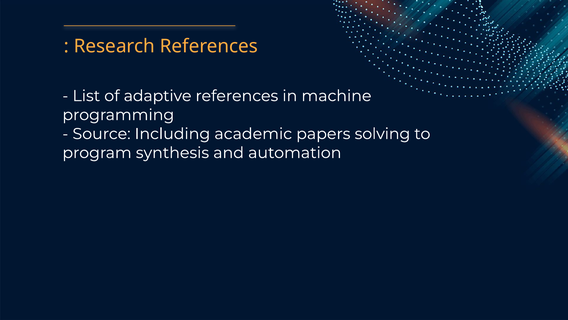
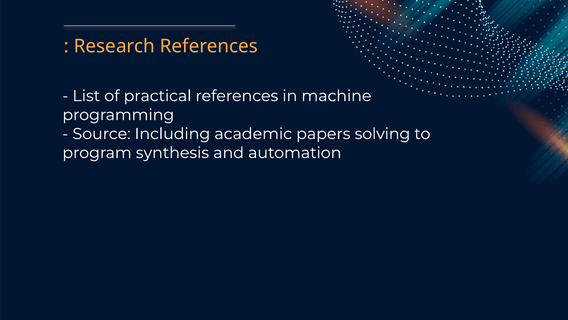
adaptive: adaptive -> practical
